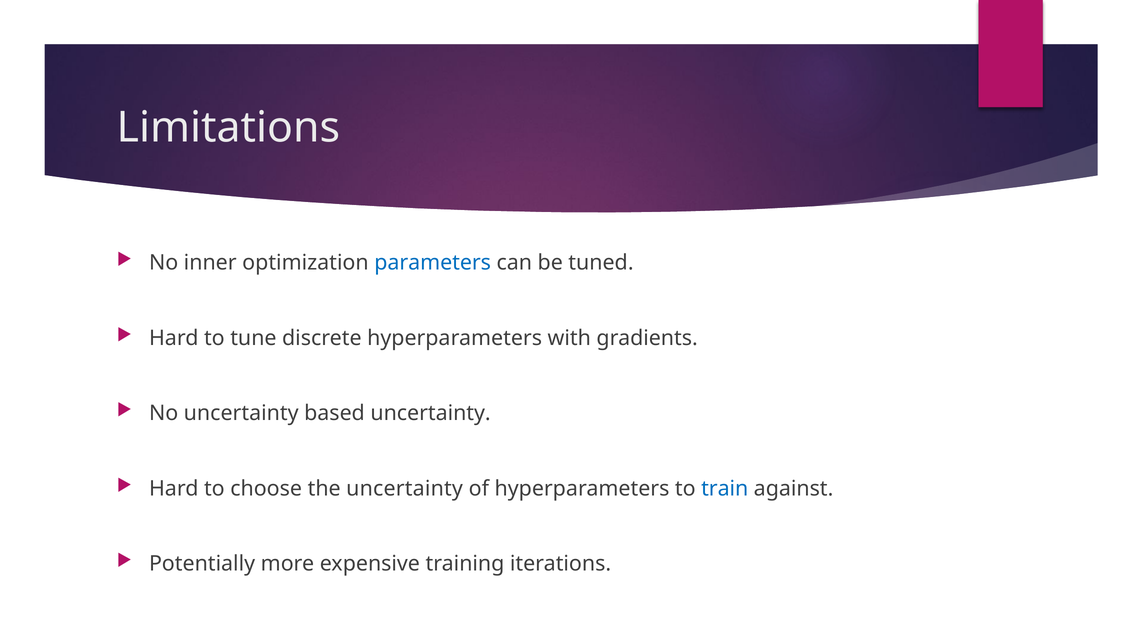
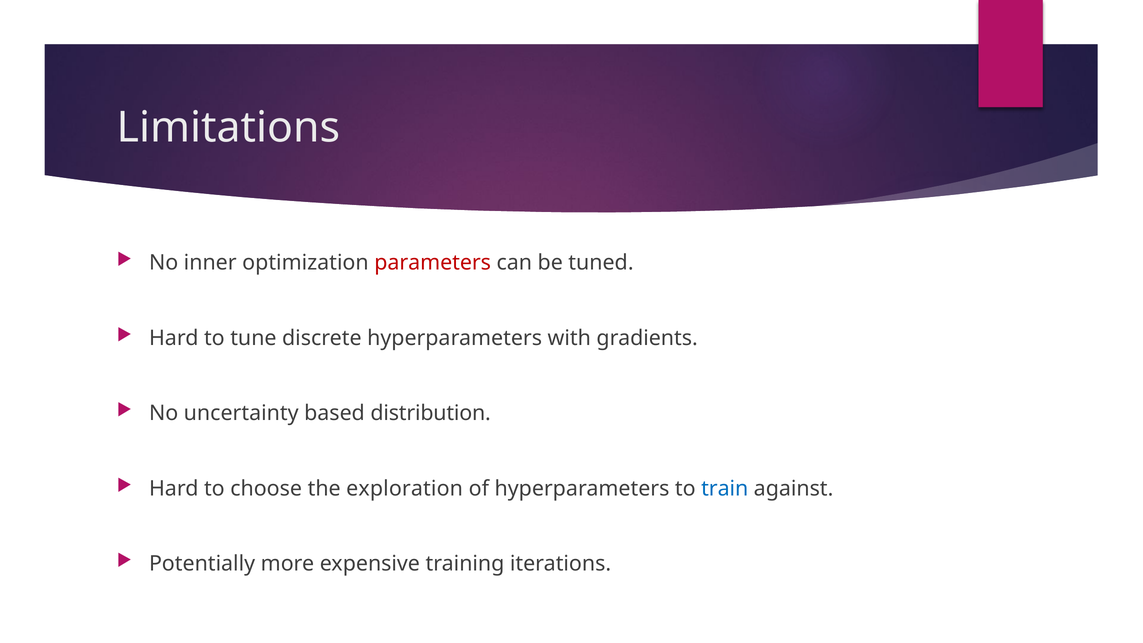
parameters colour: blue -> red
based uncertainty: uncertainty -> distribution
the uncertainty: uncertainty -> exploration
